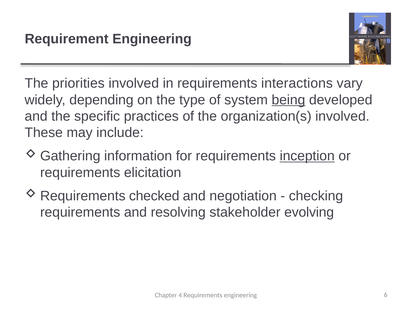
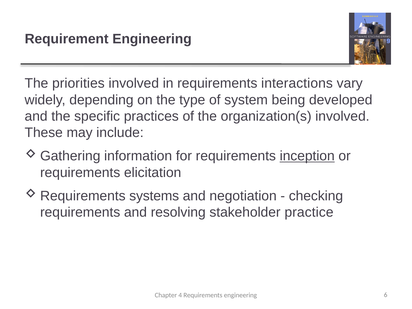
being underline: present -> none
checked: checked -> systems
evolving: evolving -> practice
